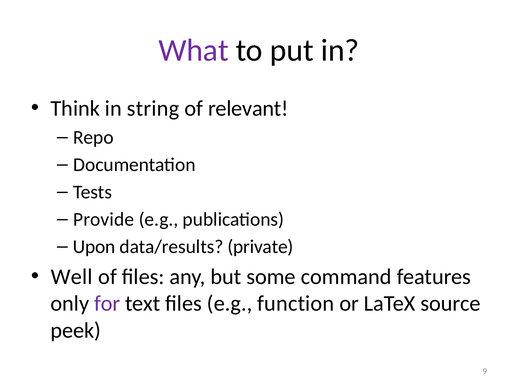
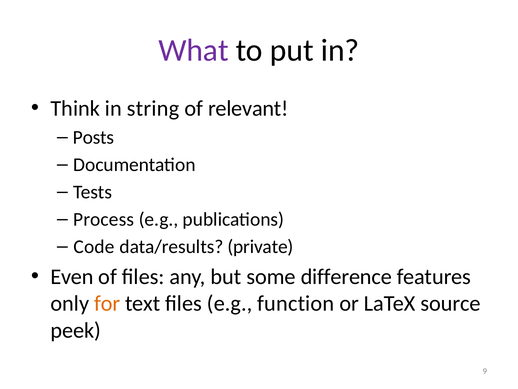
Repo: Repo -> Posts
Provide: Provide -> Process
Upon: Upon -> Code
Well: Well -> Even
command: command -> difference
for colour: purple -> orange
